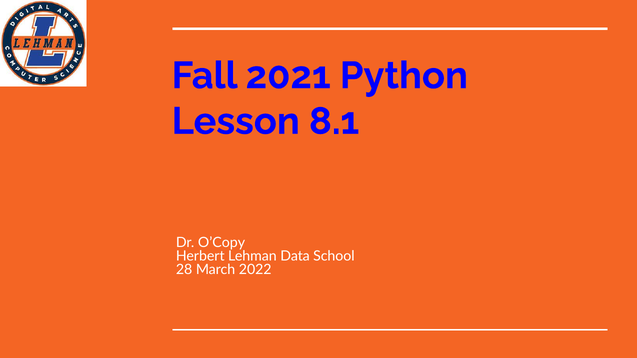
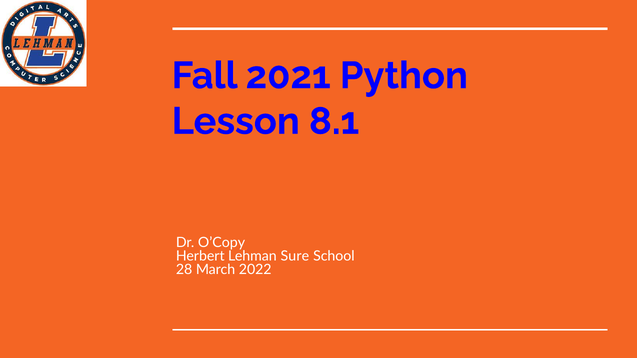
Data: Data -> Sure
